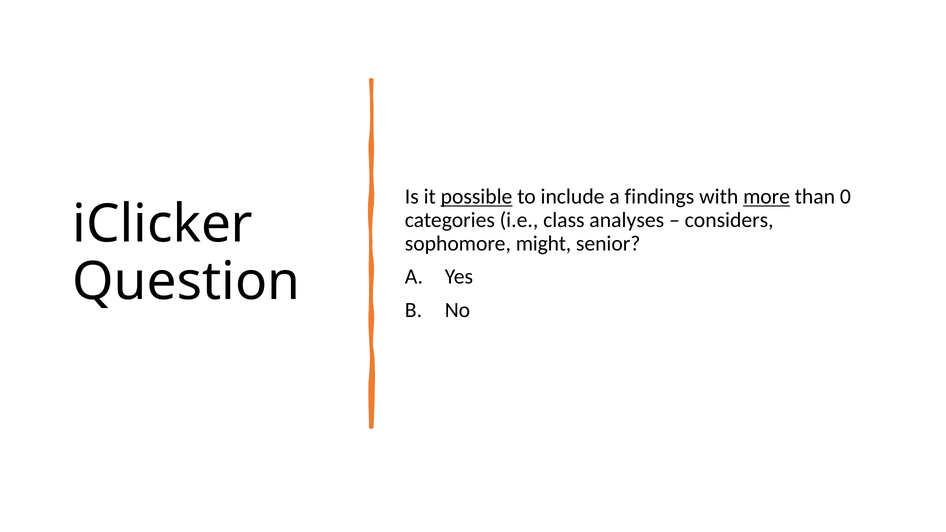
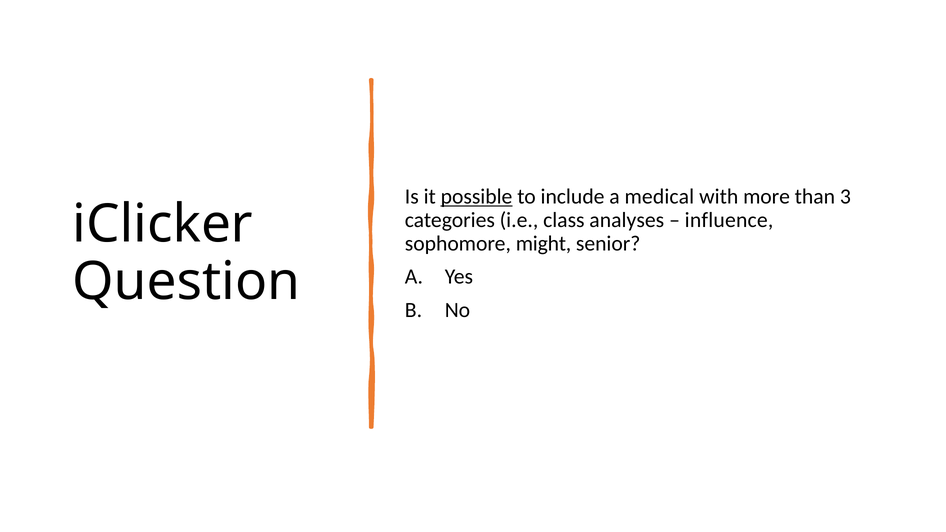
findings: findings -> medical
more underline: present -> none
0: 0 -> 3
considers: considers -> influence
